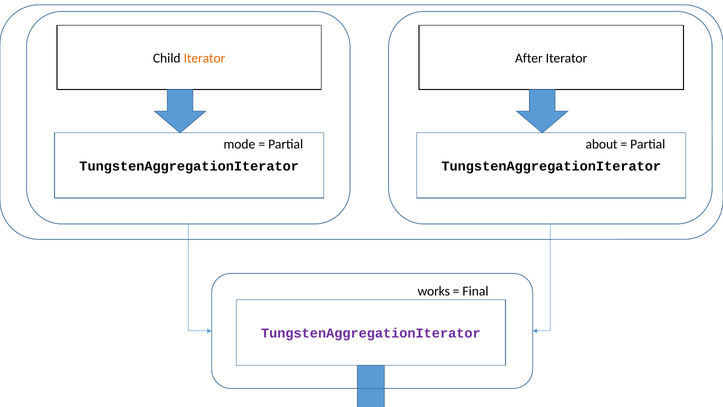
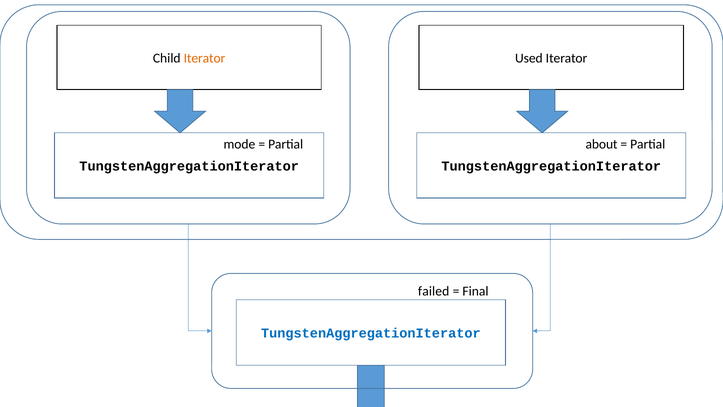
After: After -> Used
works: works -> failed
TungstenAggregationIterator at (371, 333) colour: purple -> blue
